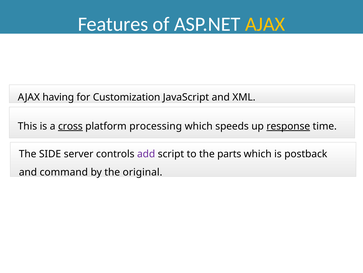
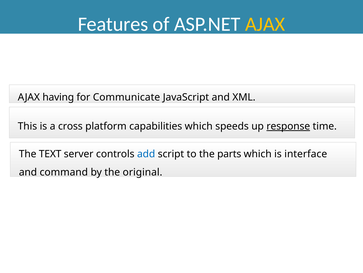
Customization: Customization -> Communicate
cross underline: present -> none
processing: processing -> capabilities
SIDE: SIDE -> TEXT
add colour: purple -> blue
postback: postback -> interface
